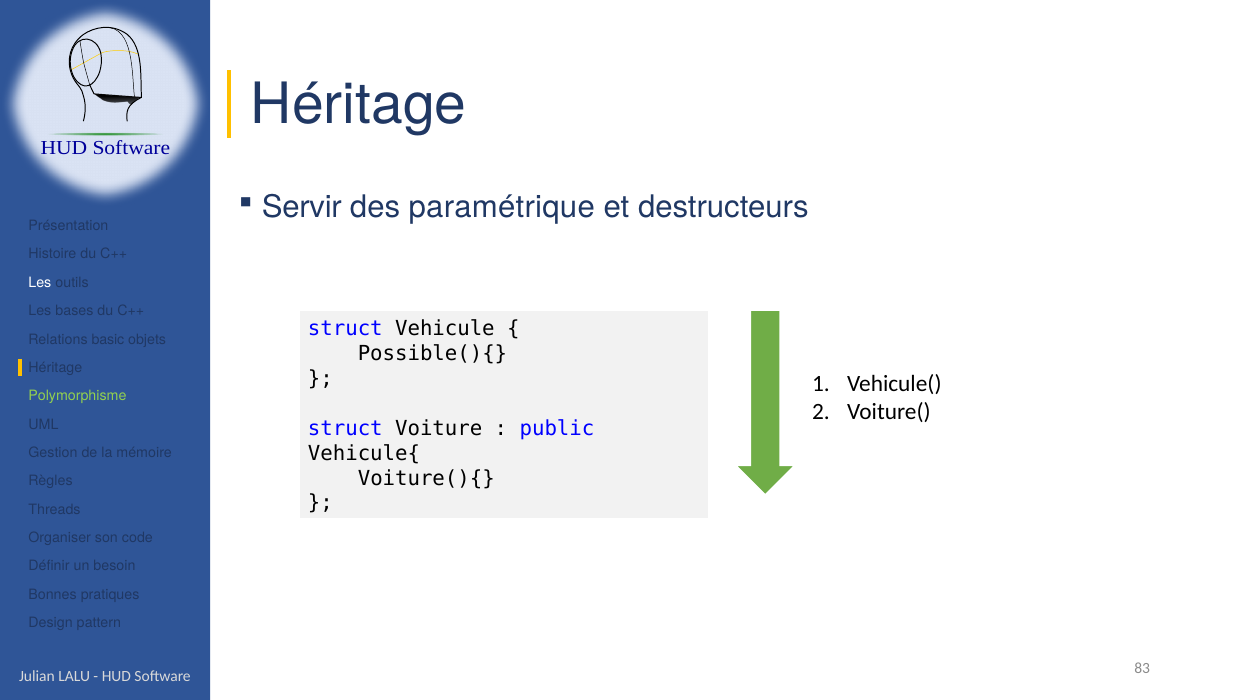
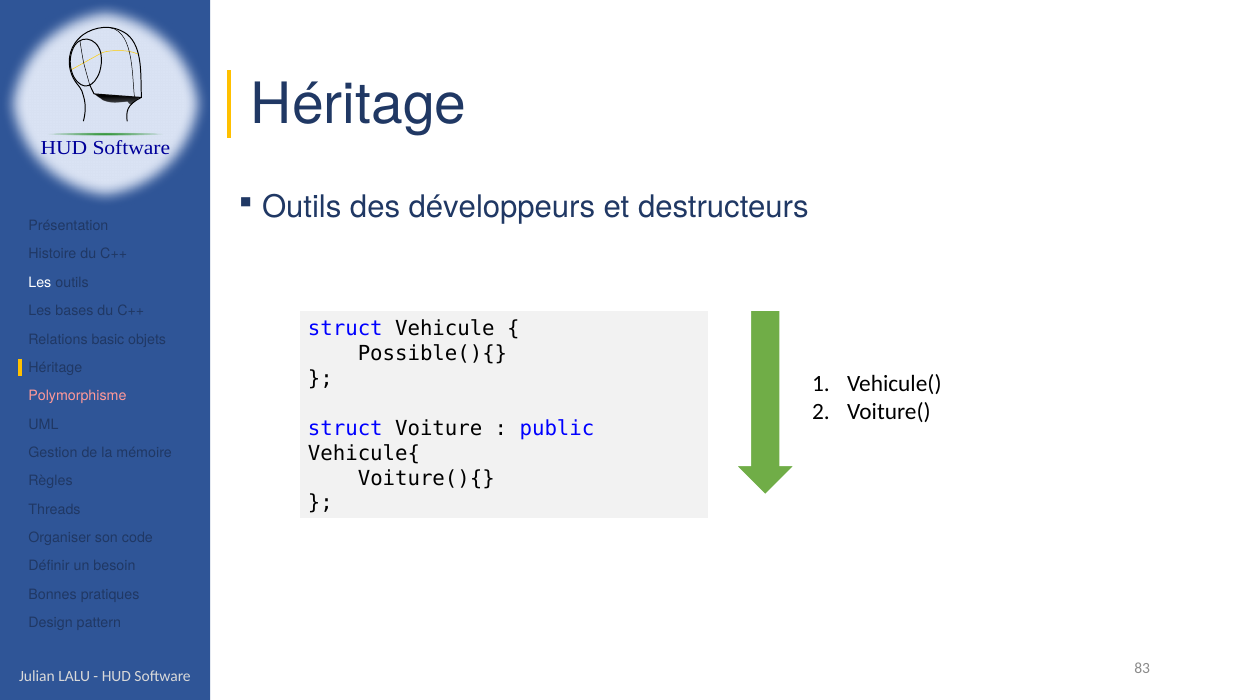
Servir at (302, 208): Servir -> Outils
paramétrique: paramétrique -> développeurs
Polymorphisme colour: light green -> pink
